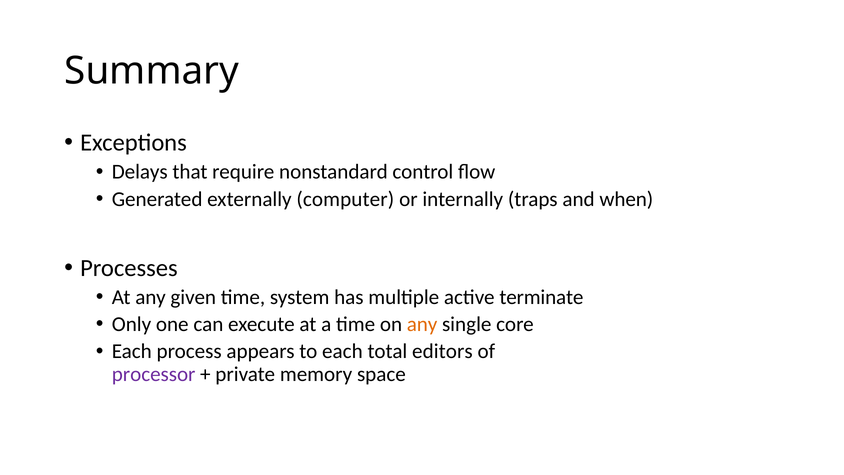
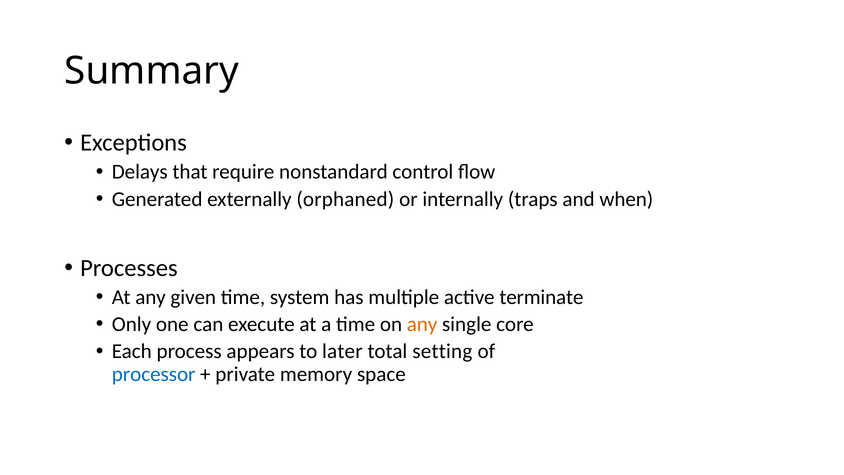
computer: computer -> orphaned
to each: each -> later
editors: editors -> setting
processor colour: purple -> blue
